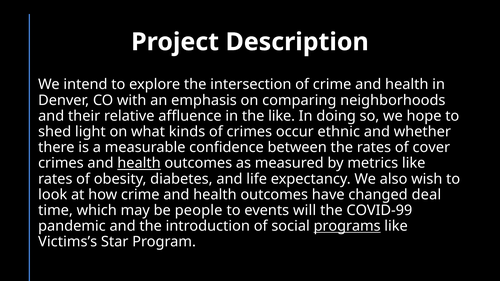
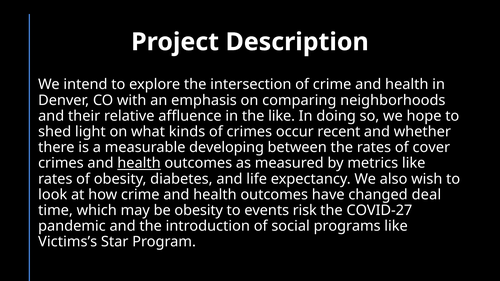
ethnic: ethnic -> recent
confidence: confidence -> developing
be people: people -> obesity
will: will -> risk
COVID-99: COVID-99 -> COVID-27
programs underline: present -> none
